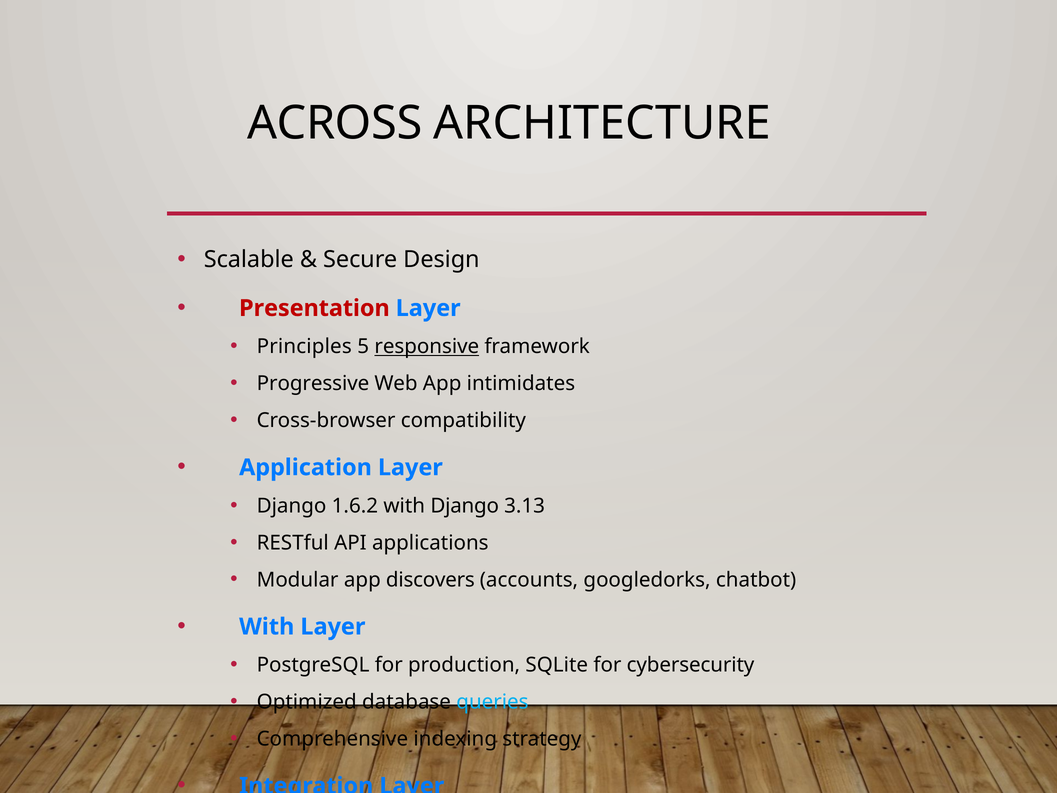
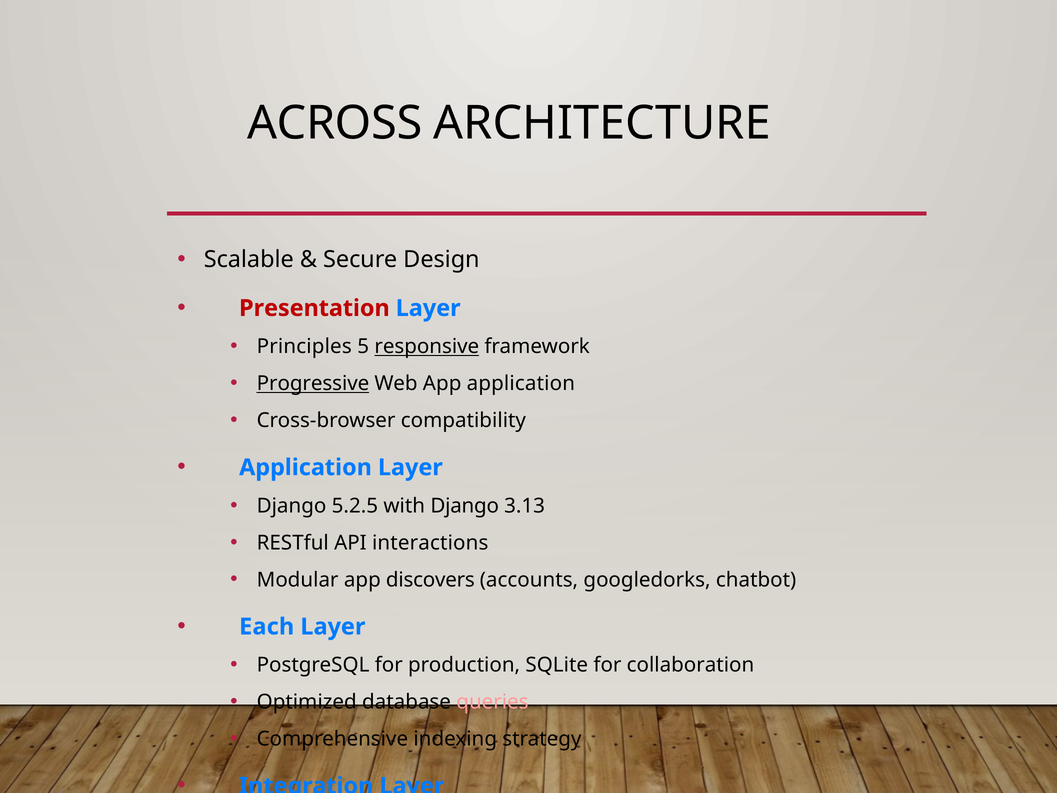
Progressive underline: none -> present
App intimidates: intimidates -> application
1.6.2: 1.6.2 -> 5.2.5
applications: applications -> interactions
With at (267, 627): With -> Each
cybersecurity: cybersecurity -> collaboration
queries colour: light blue -> pink
